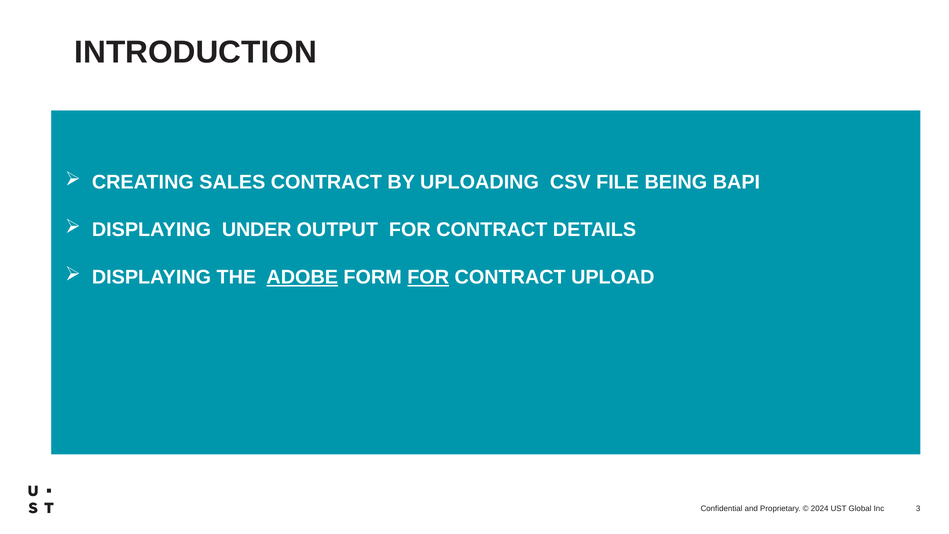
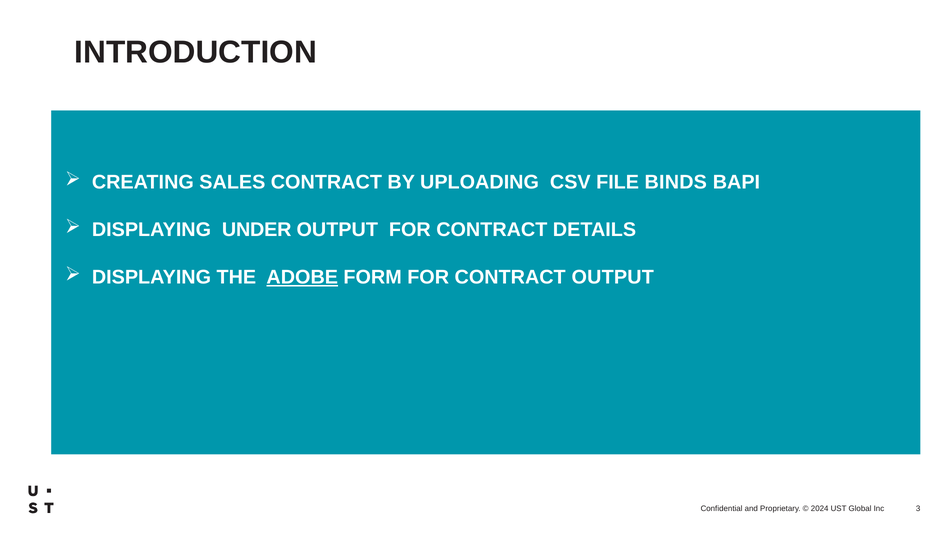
BEING: BEING -> BINDS
FOR at (428, 277) underline: present -> none
CONTRACT UPLOAD: UPLOAD -> OUTPUT
